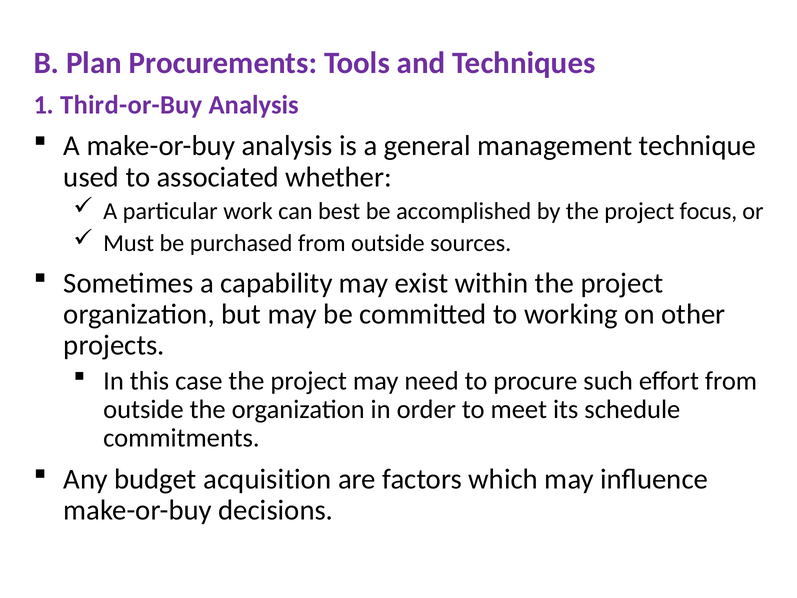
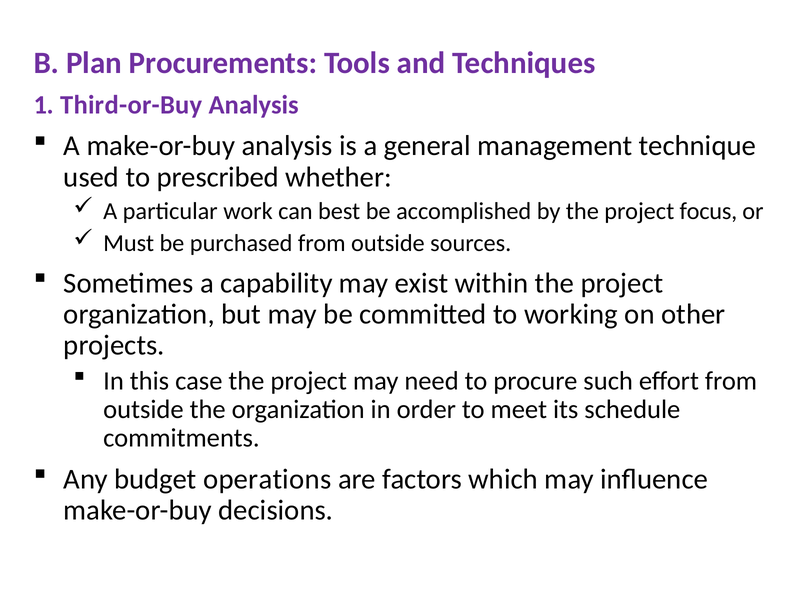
associated: associated -> prescribed
acquisition: acquisition -> operations
